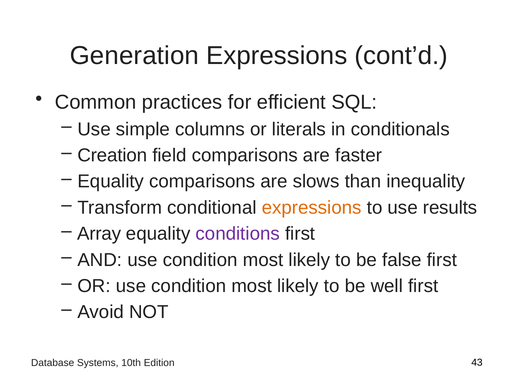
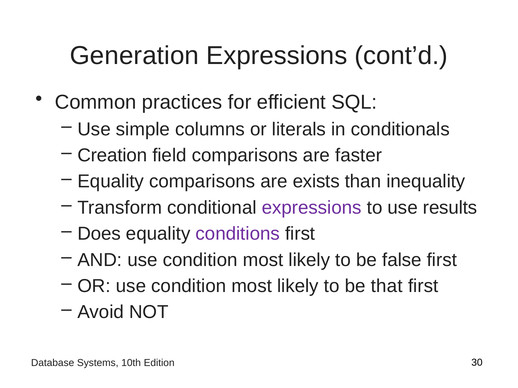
slows: slows -> exists
expressions at (312, 208) colour: orange -> purple
Array: Array -> Does
well: well -> that
43: 43 -> 30
